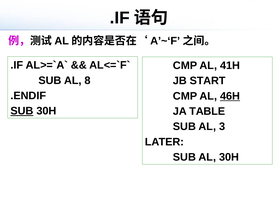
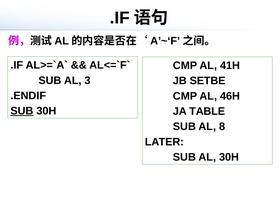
8: 8 -> 3
START: START -> SETBE
46H underline: present -> none
3: 3 -> 8
